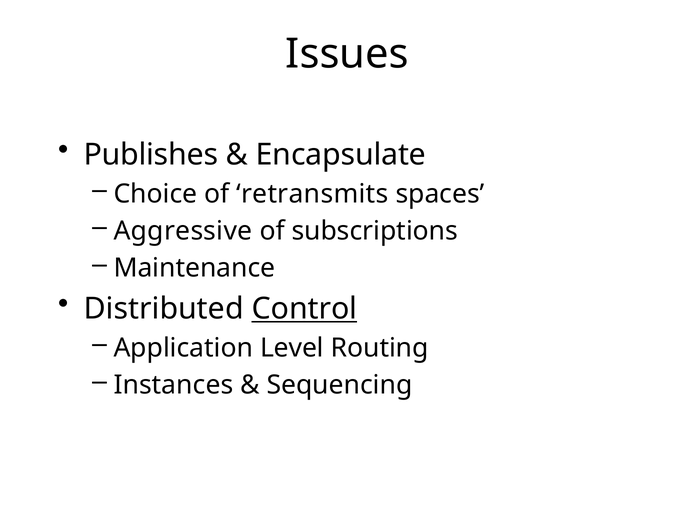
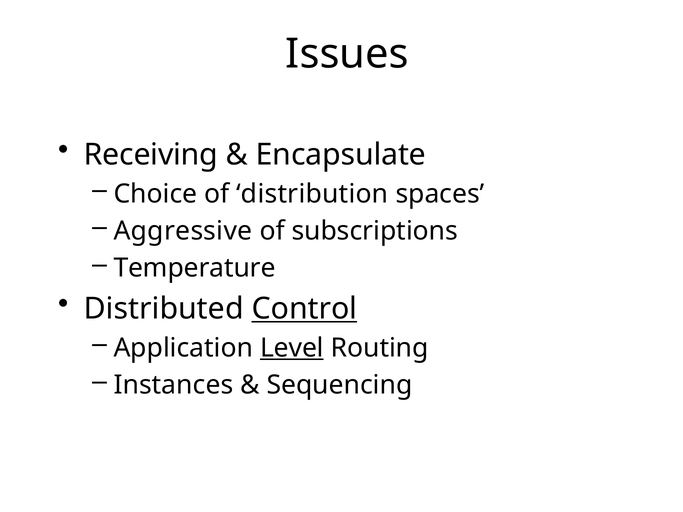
Publishes: Publishes -> Receiving
retransmits: retransmits -> distribution
Maintenance: Maintenance -> Temperature
Level underline: none -> present
